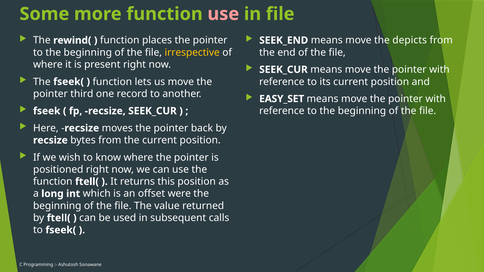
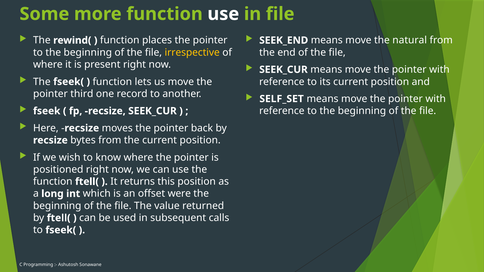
use at (223, 14) colour: pink -> white
depicts: depicts -> natural
EASY_SET: EASY_SET -> SELF_SET
